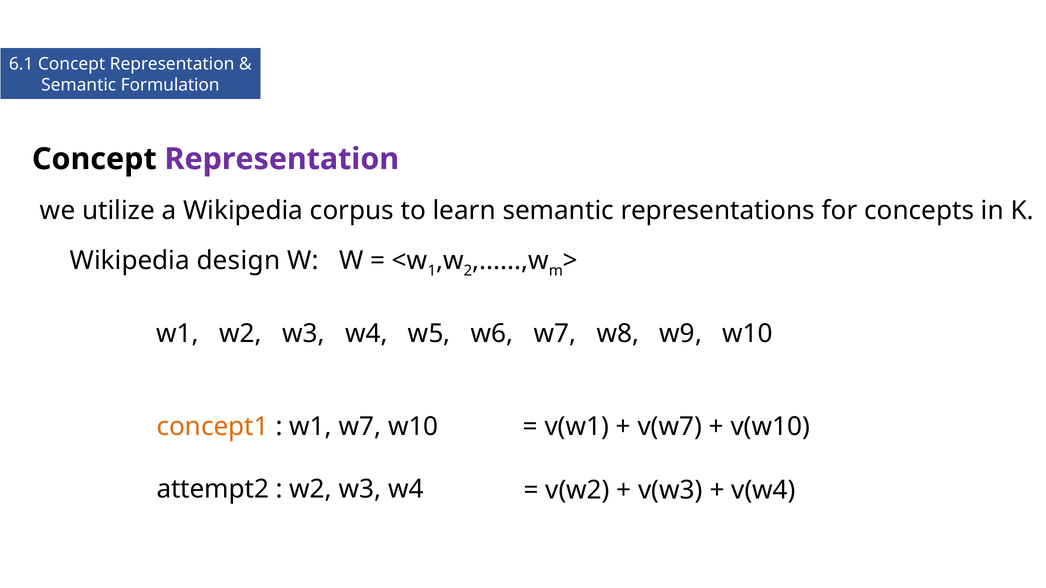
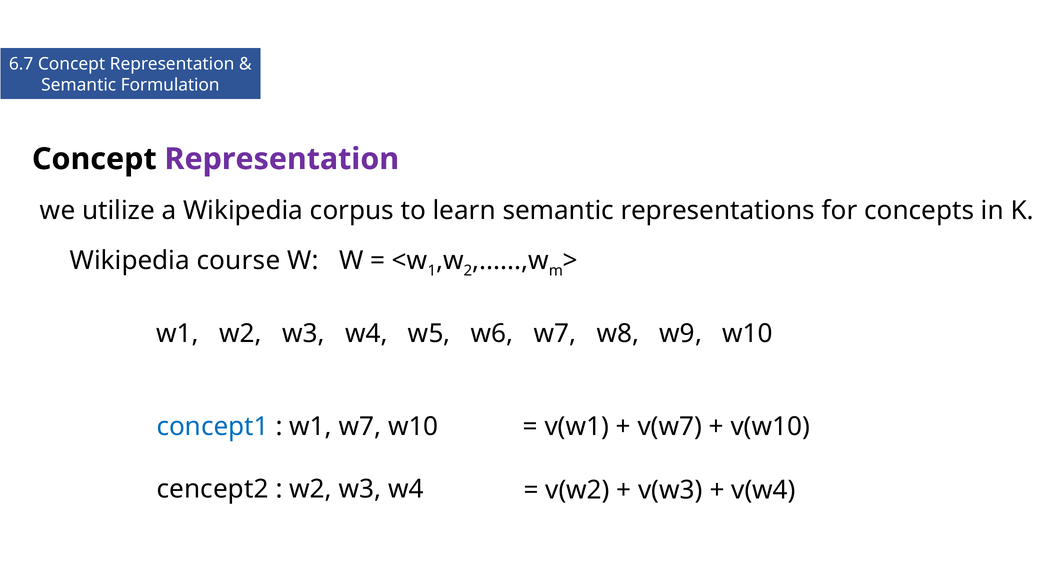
6.1: 6.1 -> 6.7
design: design -> course
concept1 colour: orange -> blue
attempt2: attempt2 -> cencept2
